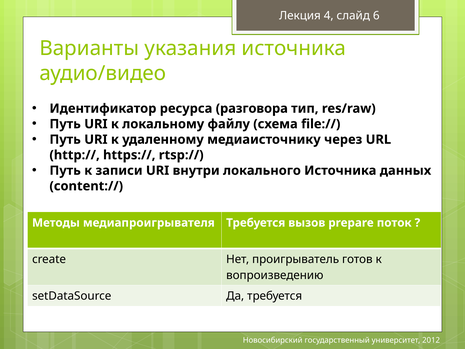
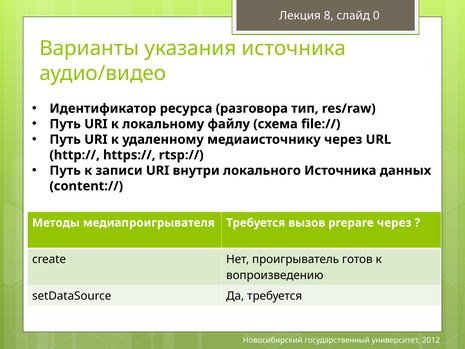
4: 4 -> 8
6: 6 -> 0
prepare поток: поток -> через
